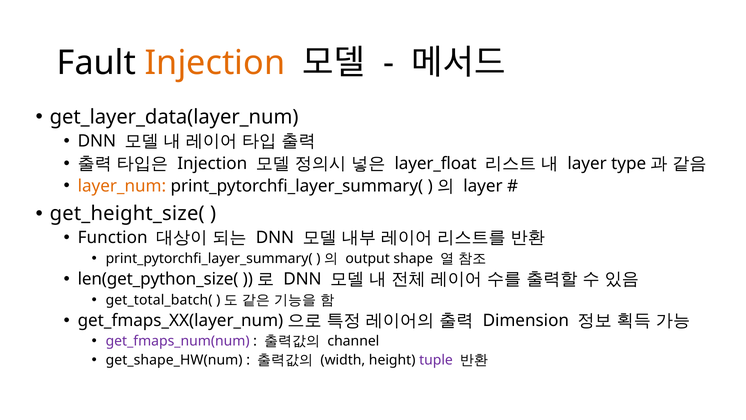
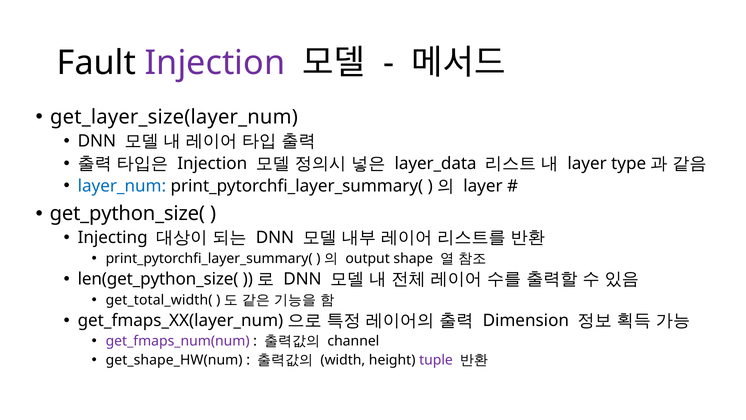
Injection at (215, 63) colour: orange -> purple
get_layer_data(layer_num: get_layer_data(layer_num -> get_layer_size(layer_num
layer_float: layer_float -> layer_data
layer_num colour: orange -> blue
get_height_size(: get_height_size( -> get_python_size(
Function: Function -> Injecting
get_total_batch(: get_total_batch( -> get_total_width(
